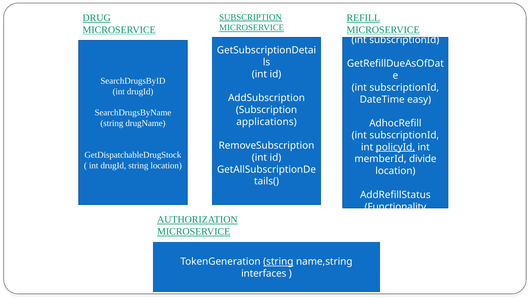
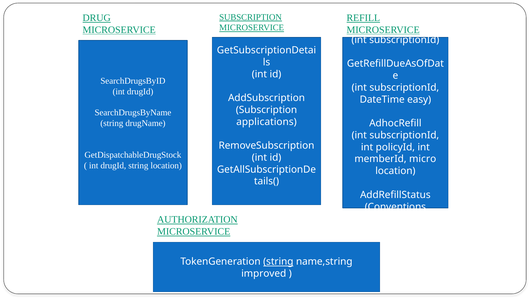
policyId underline: present -> none
divide: divide -> micro
Functionality: Functionality -> Conventions
interfaces: interfaces -> improved
